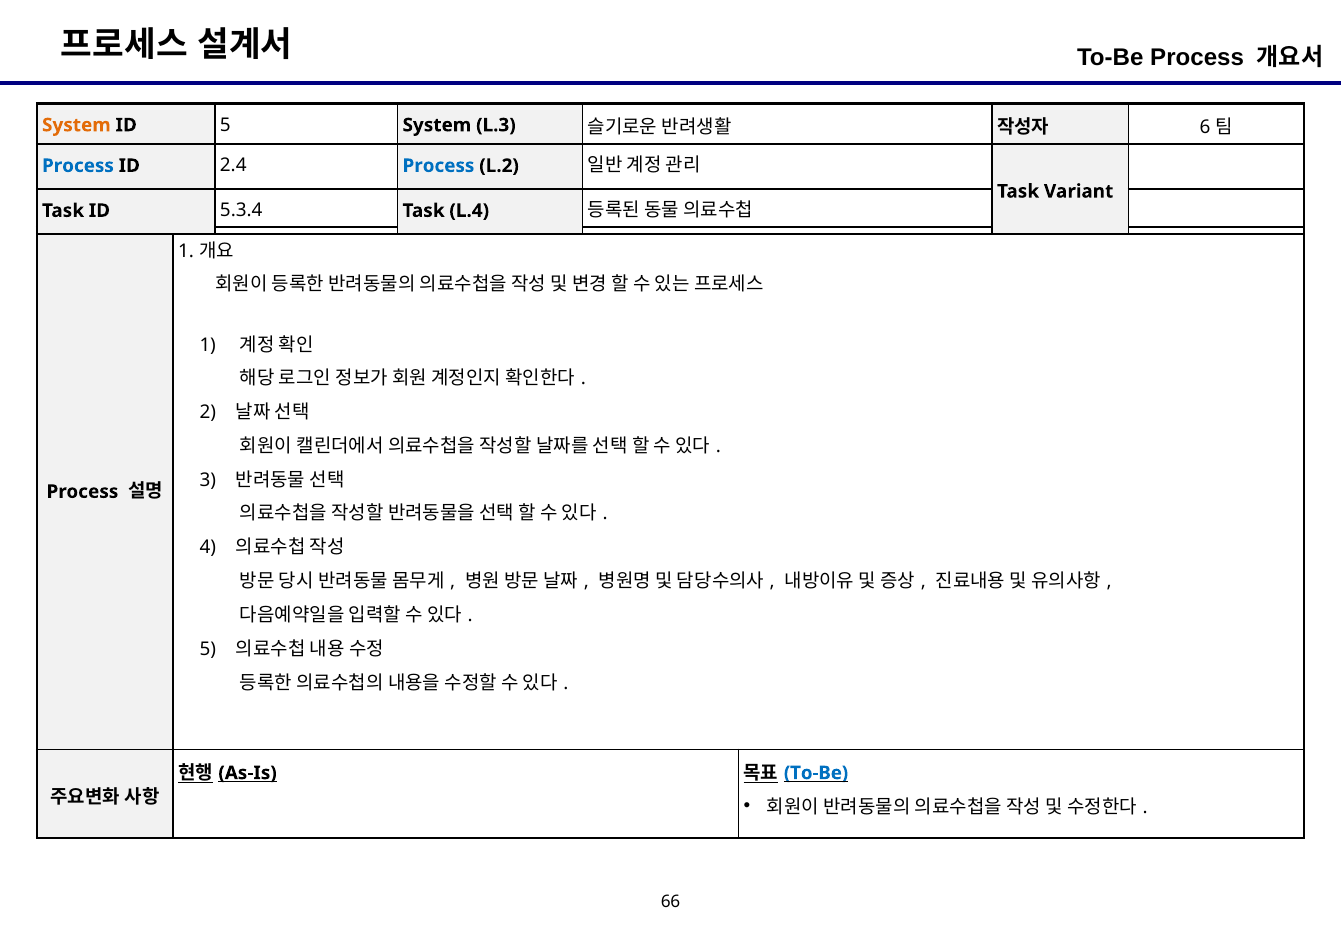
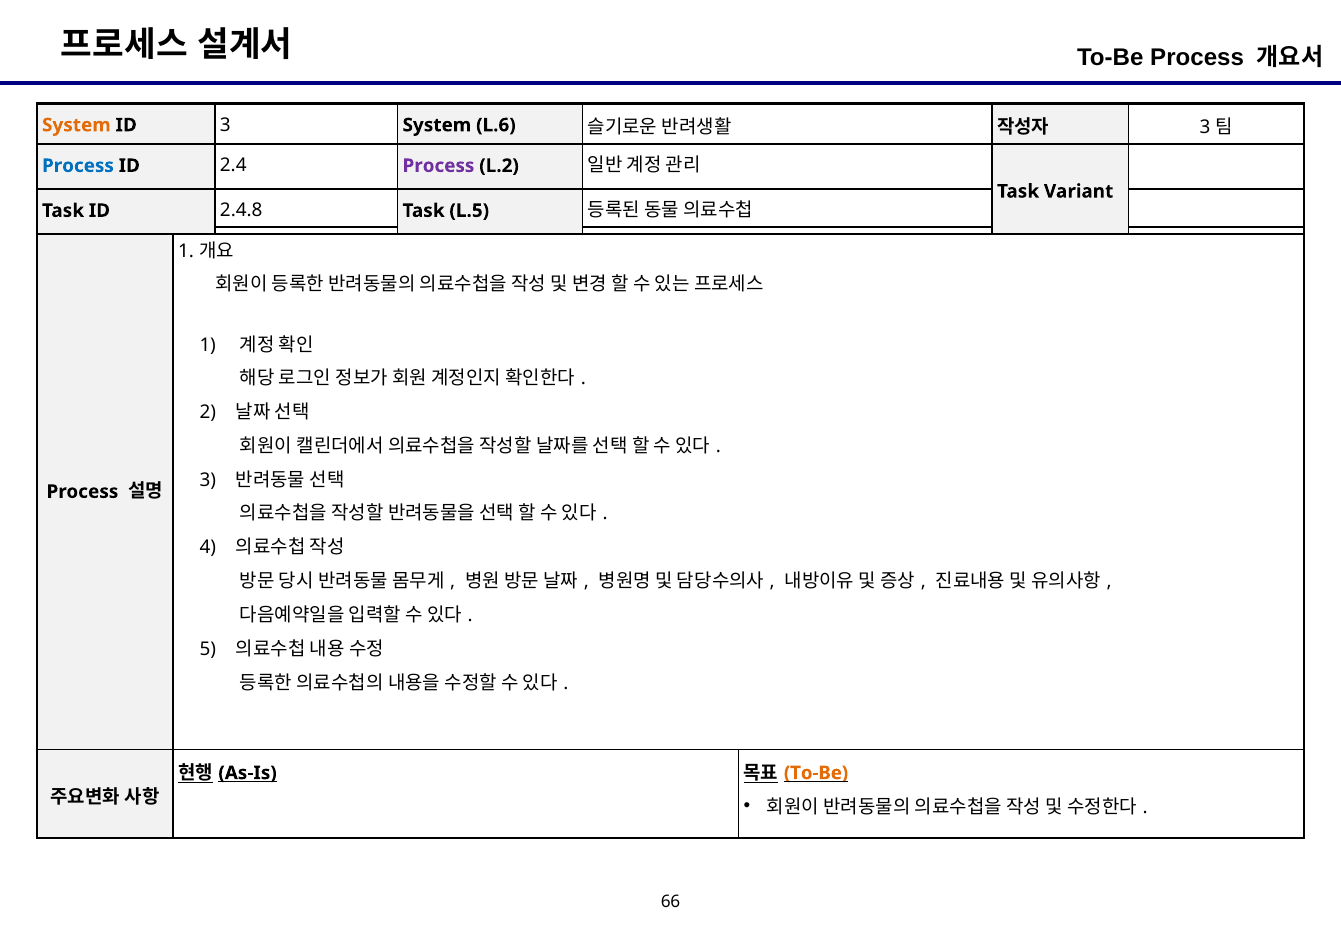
ID 5: 5 -> 3
L.3: L.3 -> L.6
6 at (1205, 127): 6 -> 3
Process at (438, 166) colour: blue -> purple
5.3.4: 5.3.4 -> 2.4.8
L.4: L.4 -> L.5
To-Be at (816, 773) colour: blue -> orange
